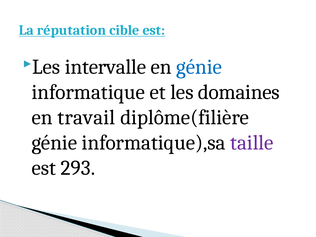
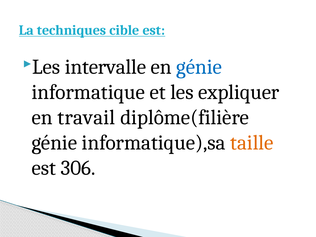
réputation: réputation -> techniques
domaines: domaines -> expliquer
taille colour: purple -> orange
293: 293 -> 306
